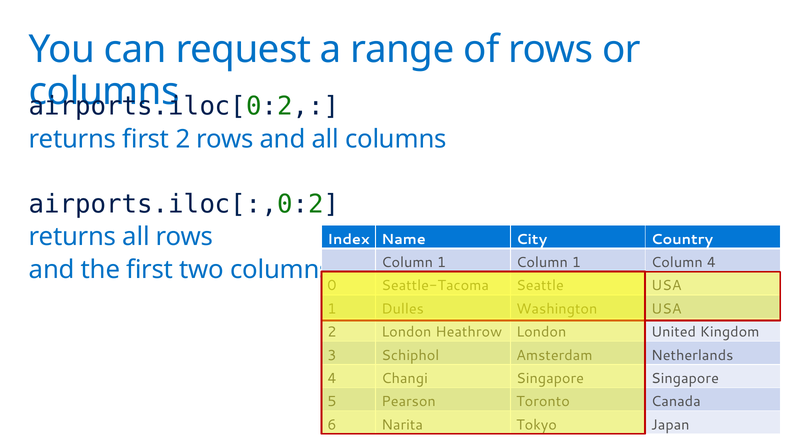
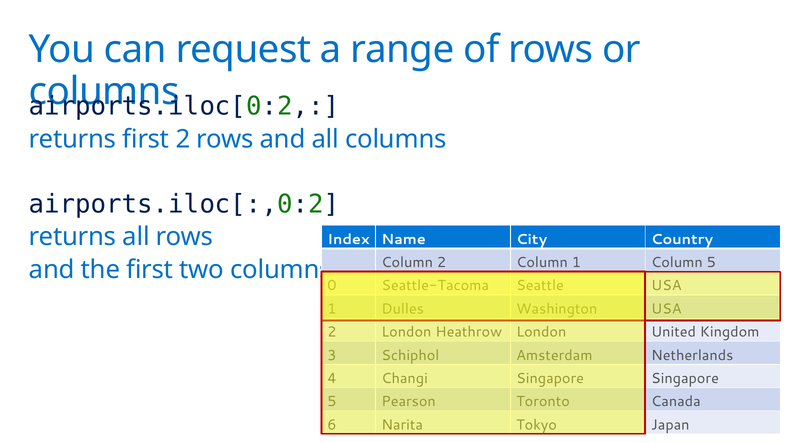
1 at (441, 263): 1 -> 2
Column 4: 4 -> 5
